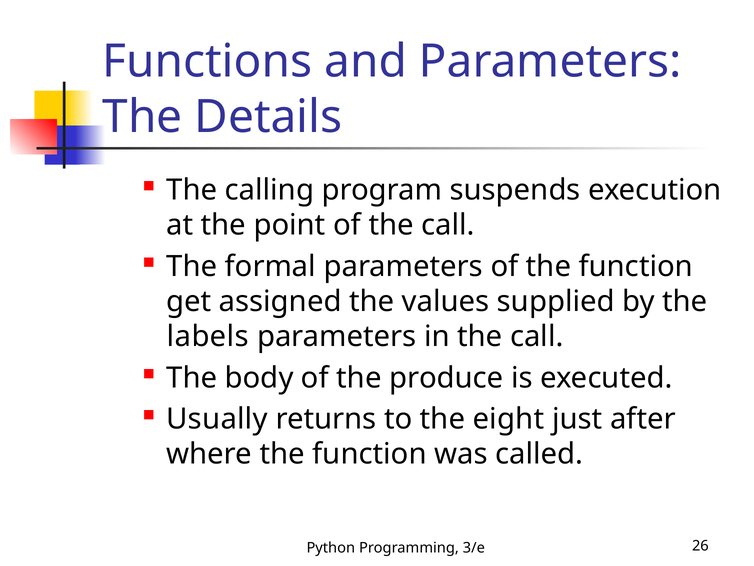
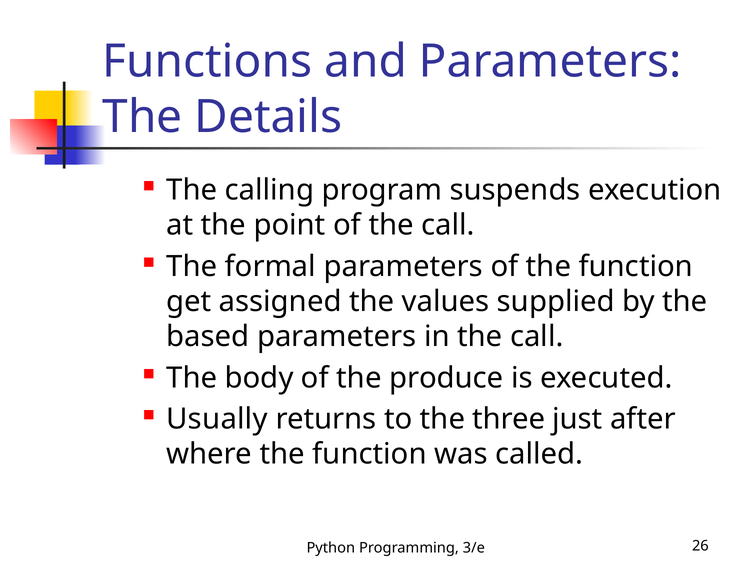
labels: labels -> based
eight: eight -> three
